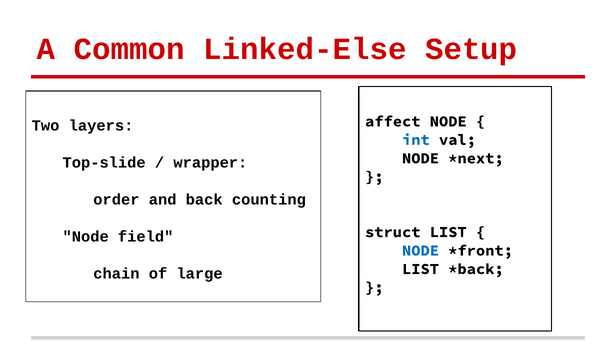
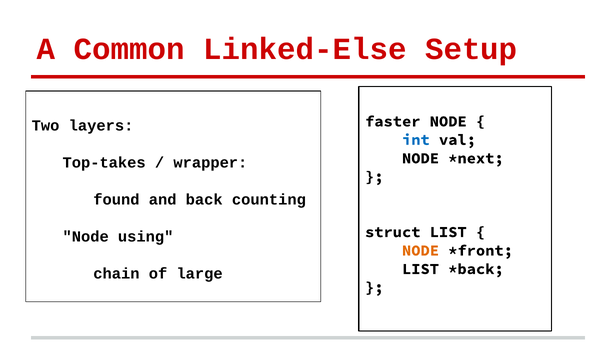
affect: affect -> faster
Top-slide: Top-slide -> Top-takes
order: order -> found
field: field -> using
NODE at (420, 251) colour: blue -> orange
